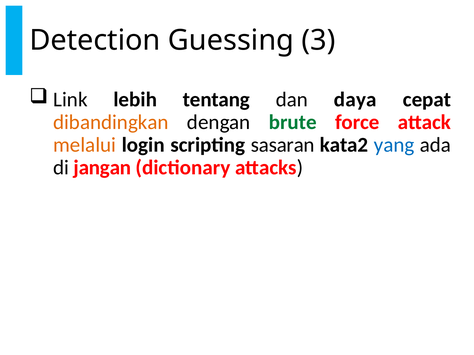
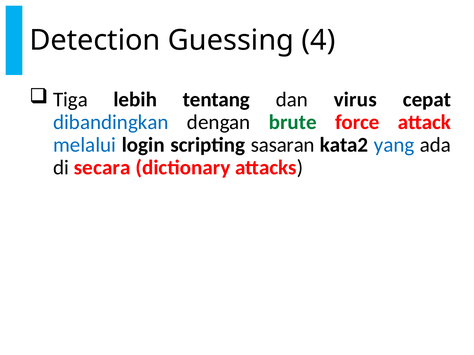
3: 3 -> 4
Link: Link -> Tiga
daya: daya -> virus
dibandingkan colour: orange -> blue
melalui colour: orange -> blue
jangan: jangan -> secara
